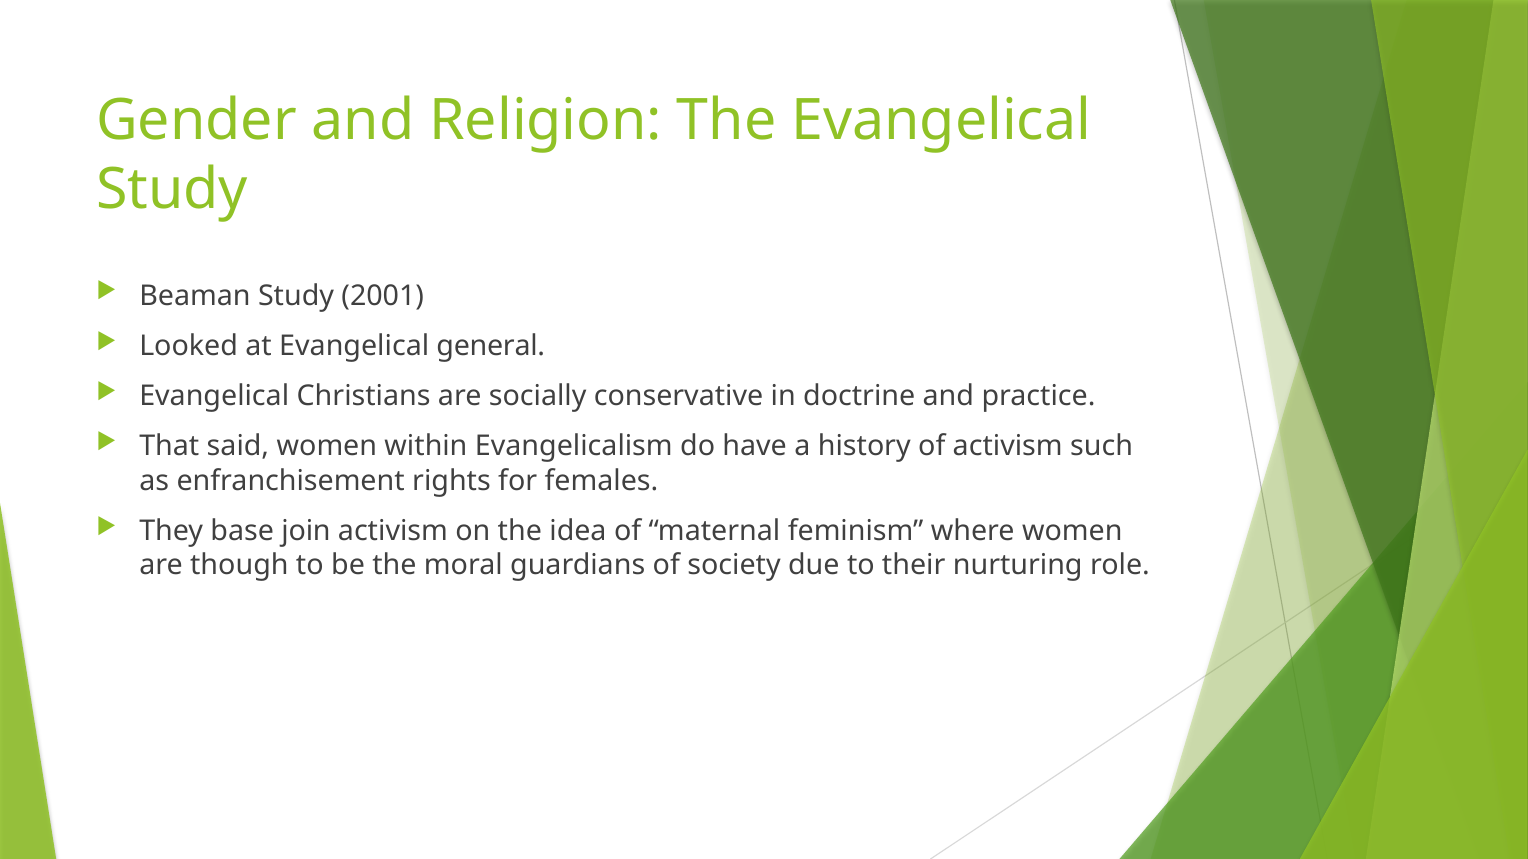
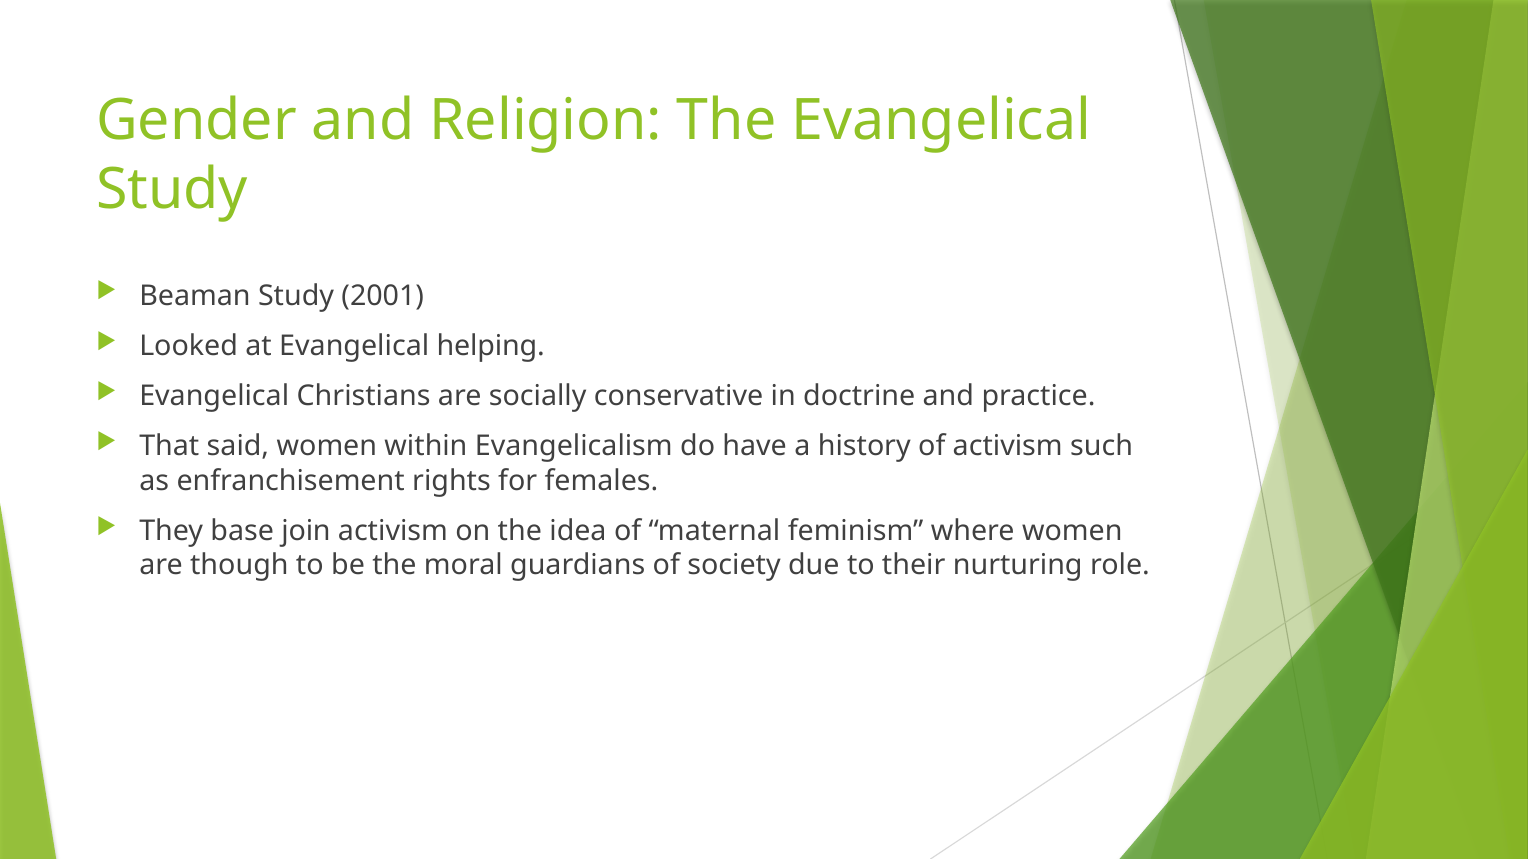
general: general -> helping
